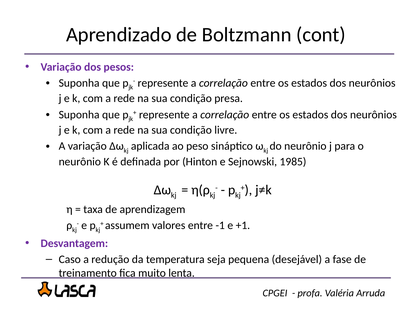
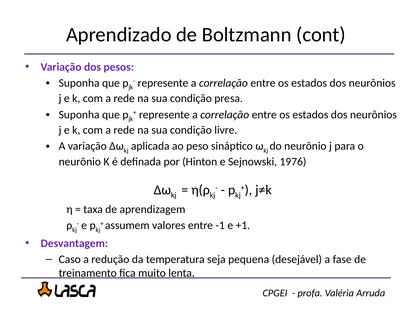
1985: 1985 -> 1976
